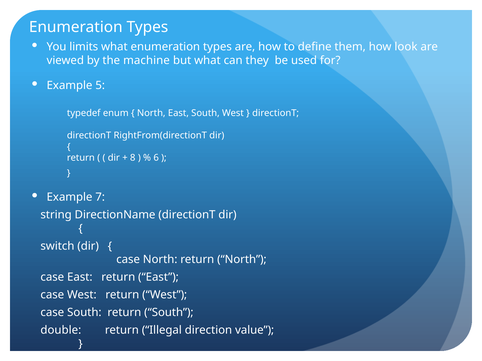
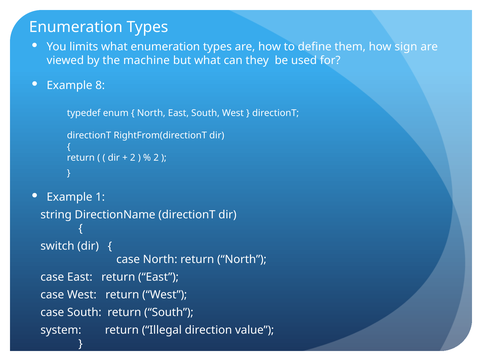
look: look -> sign
5: 5 -> 8
8 at (133, 158): 8 -> 2
6 at (156, 158): 6 -> 2
7: 7 -> 1
double: double -> system
